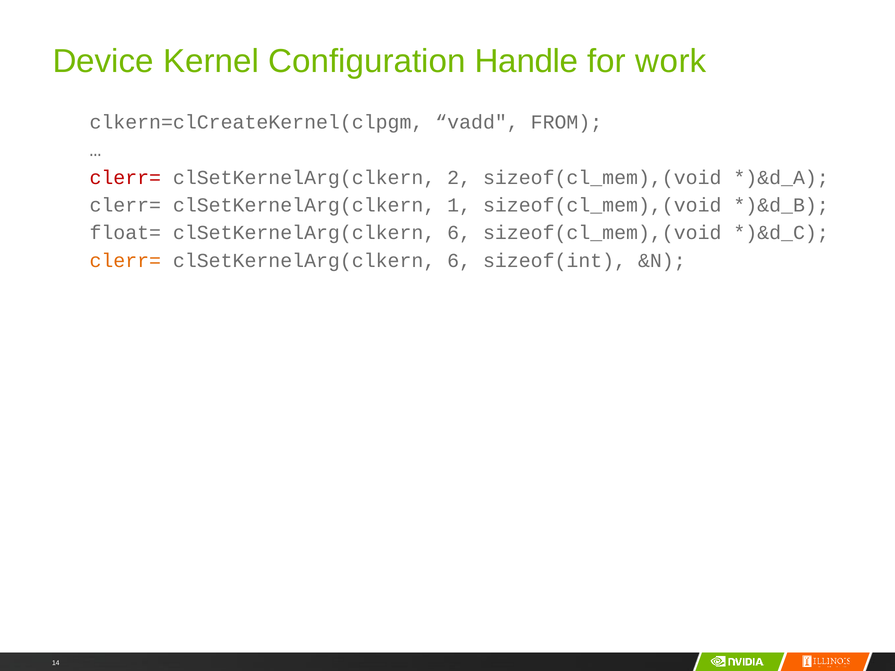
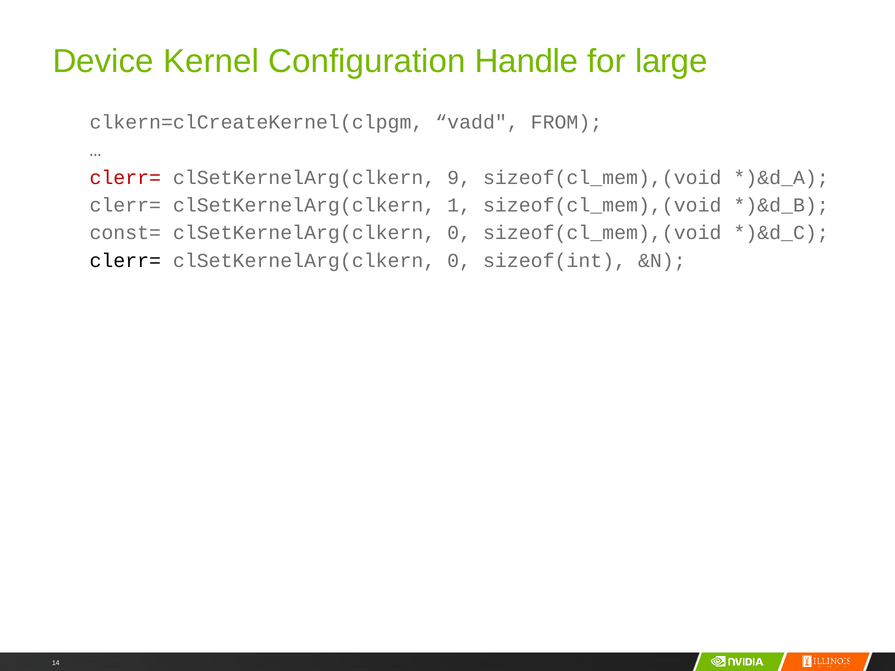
work: work -> large
2: 2 -> 9
float=: float= -> const=
6 at (459, 233): 6 -> 0
clerr= at (125, 261) colour: orange -> black
6 at (459, 261): 6 -> 0
